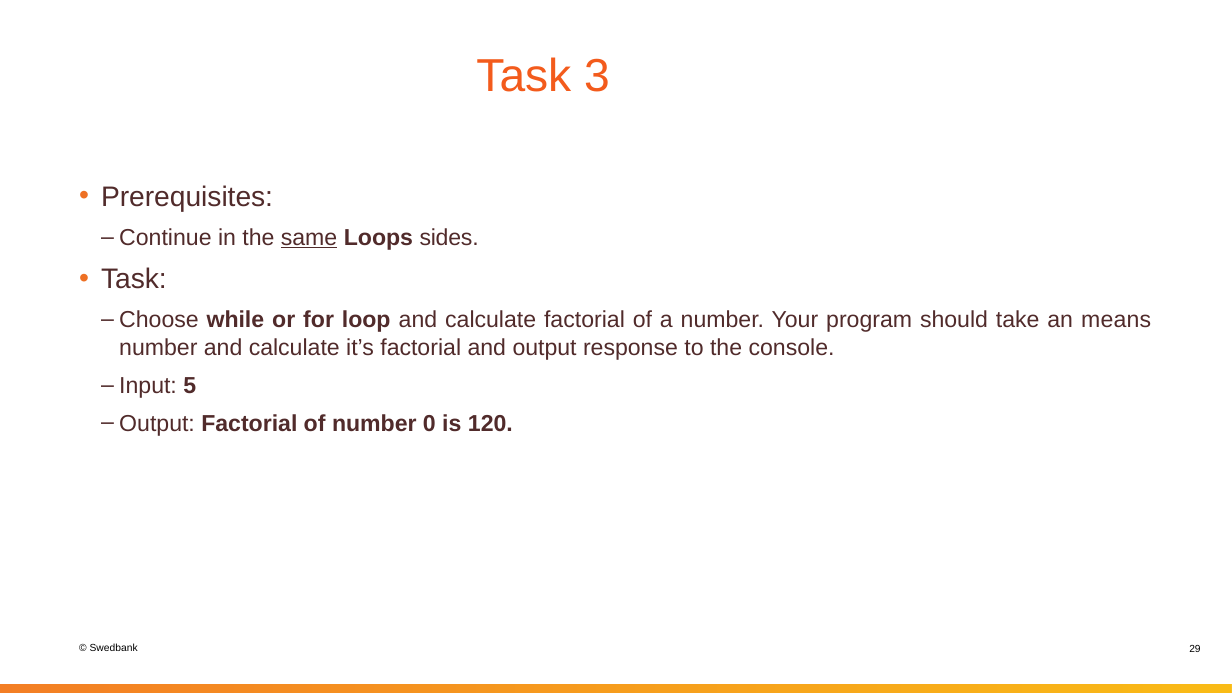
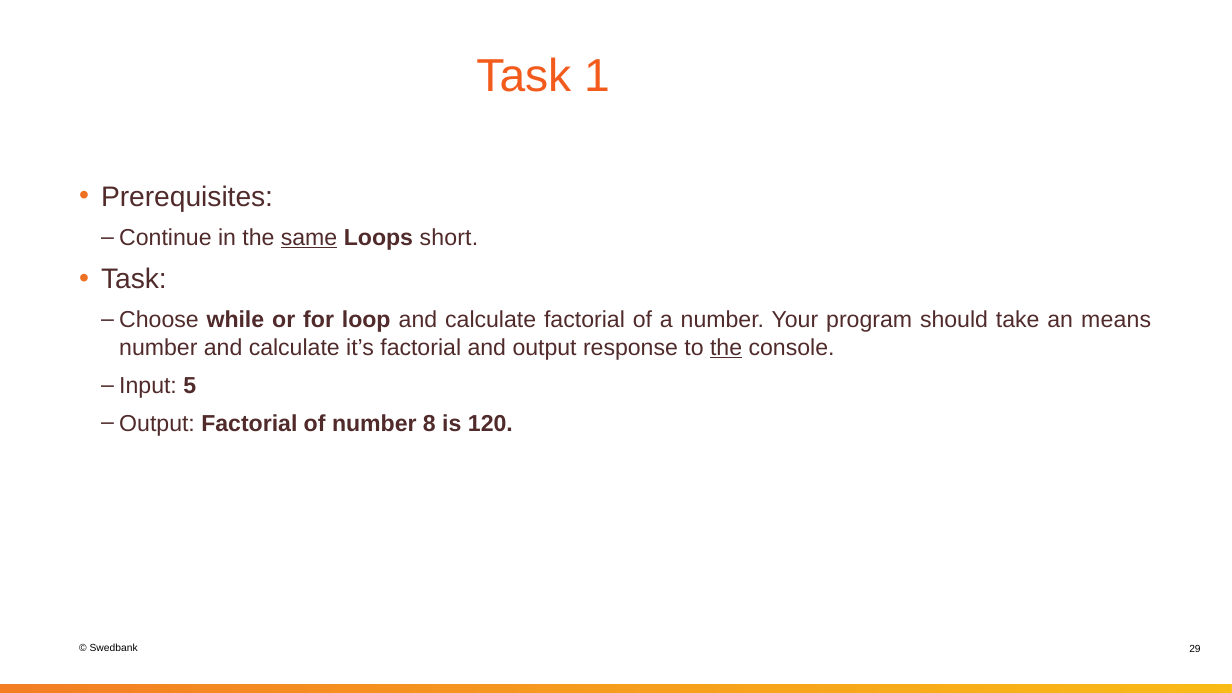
3: 3 -> 1
sides: sides -> short
the at (726, 348) underline: none -> present
0: 0 -> 8
